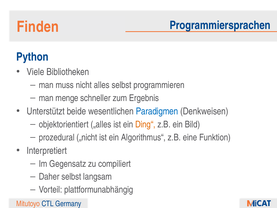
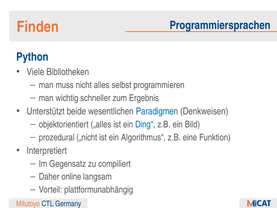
menge: menge -> wichtig
Ding“ colour: orange -> blue
Daher selbst: selbst -> online
